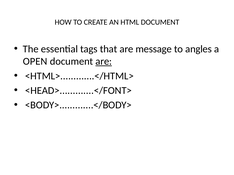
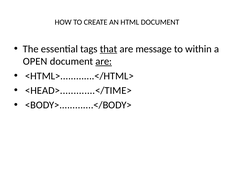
that underline: none -> present
angles: angles -> within
<HEAD>.............</FONT>: <HEAD>.............</FONT> -> <HEAD>.............</TIME>
